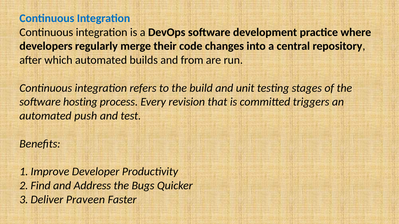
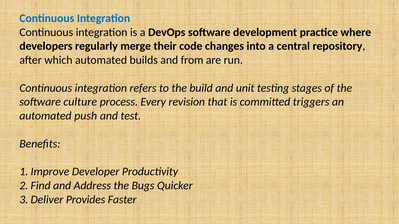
hosting: hosting -> culture
Praveen: Praveen -> Provides
